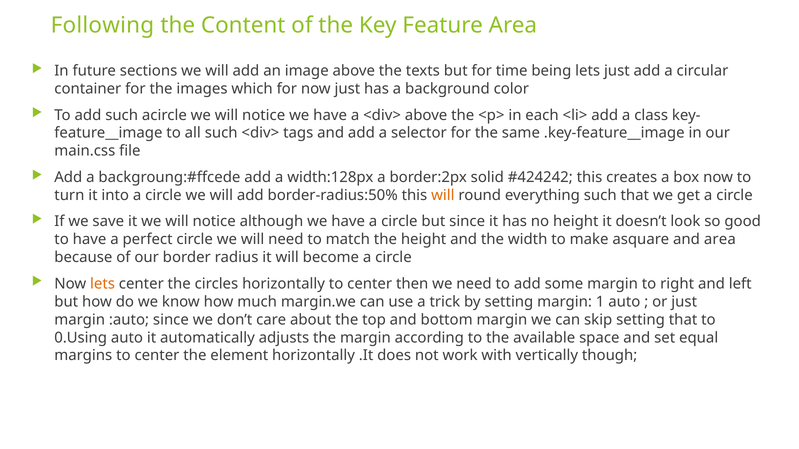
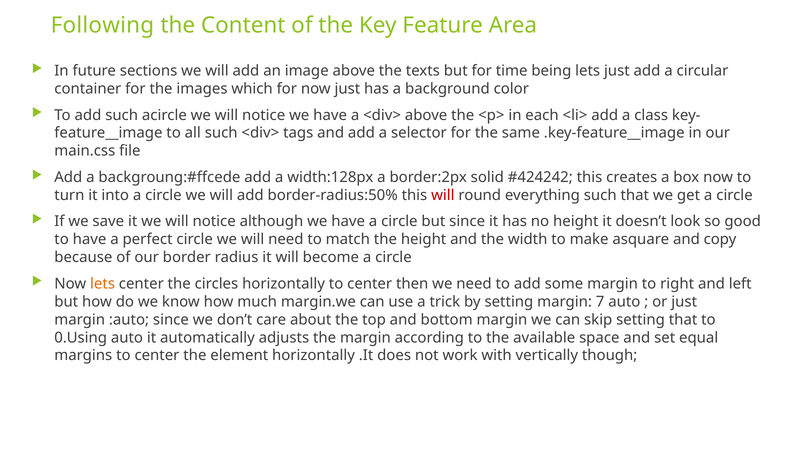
will at (443, 195) colour: orange -> red
and area: area -> copy
1: 1 -> 7
